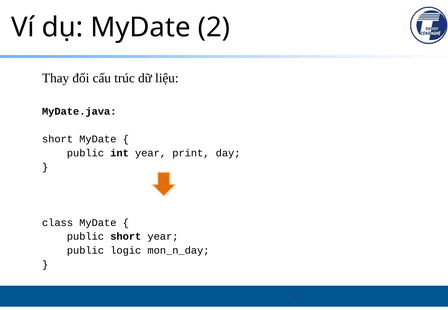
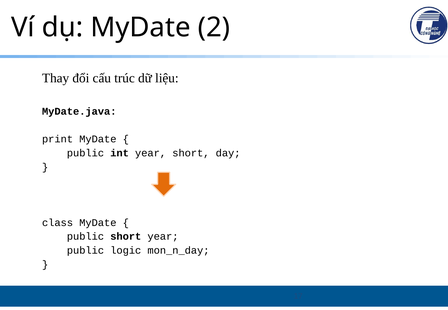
short at (58, 139): short -> print
year print: print -> short
